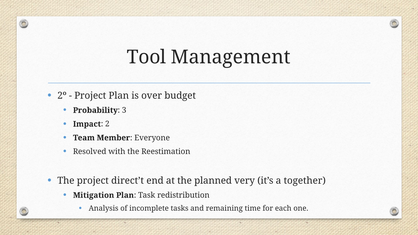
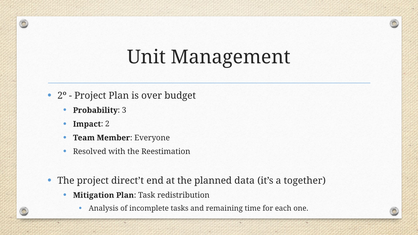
Tool: Tool -> Unit
very: very -> data
